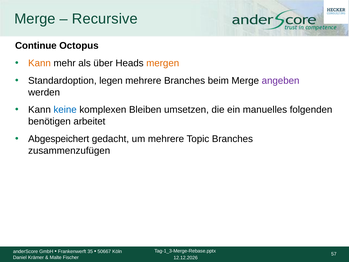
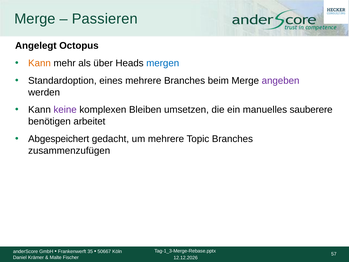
Recursive: Recursive -> Passieren
Continue: Continue -> Angelegt
mergen colour: orange -> blue
legen: legen -> eines
keine colour: blue -> purple
folgenden: folgenden -> sauberere
